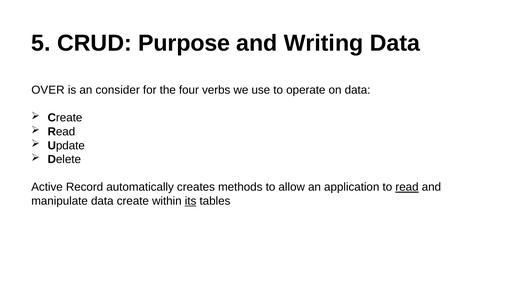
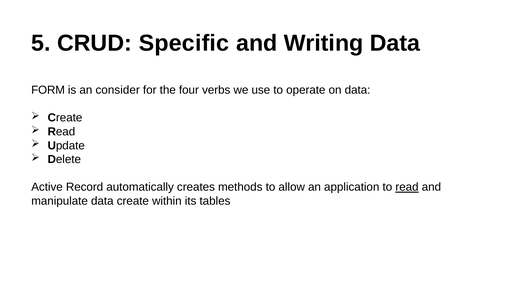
Purpose: Purpose -> Specific
OVER: OVER -> FORM
its underline: present -> none
